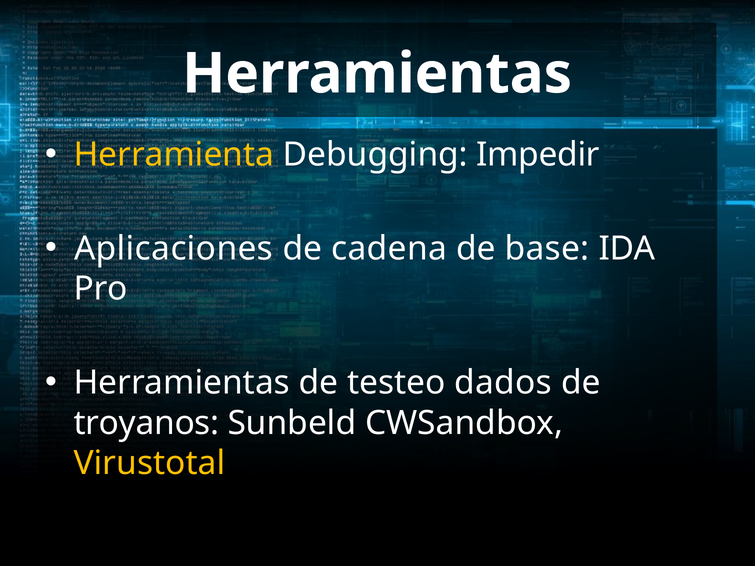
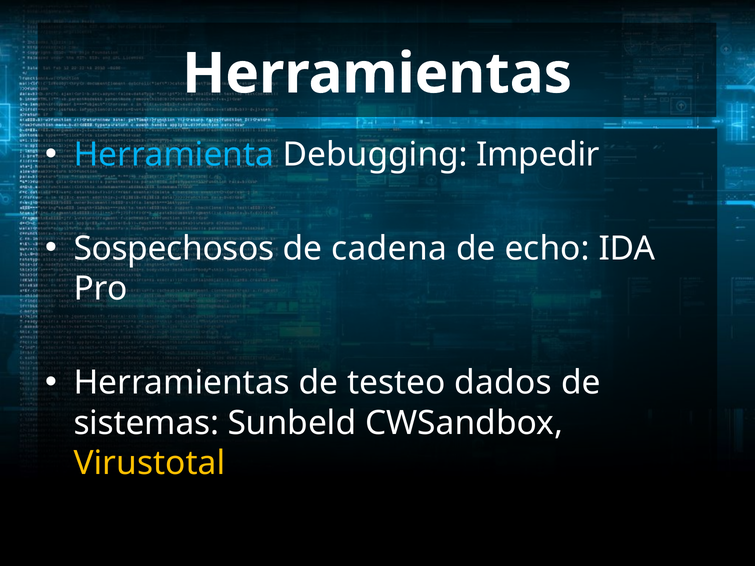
Herramienta colour: yellow -> light blue
Aplicaciones: Aplicaciones -> Sospechosos
base: base -> echo
troyanos: troyanos -> sistemas
